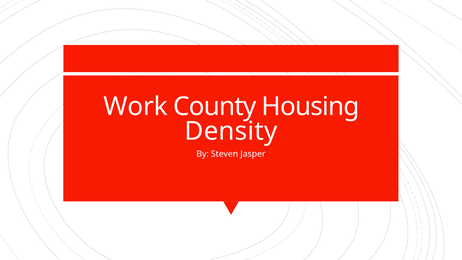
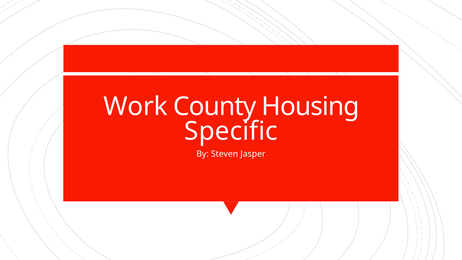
Density: Density -> Specific
